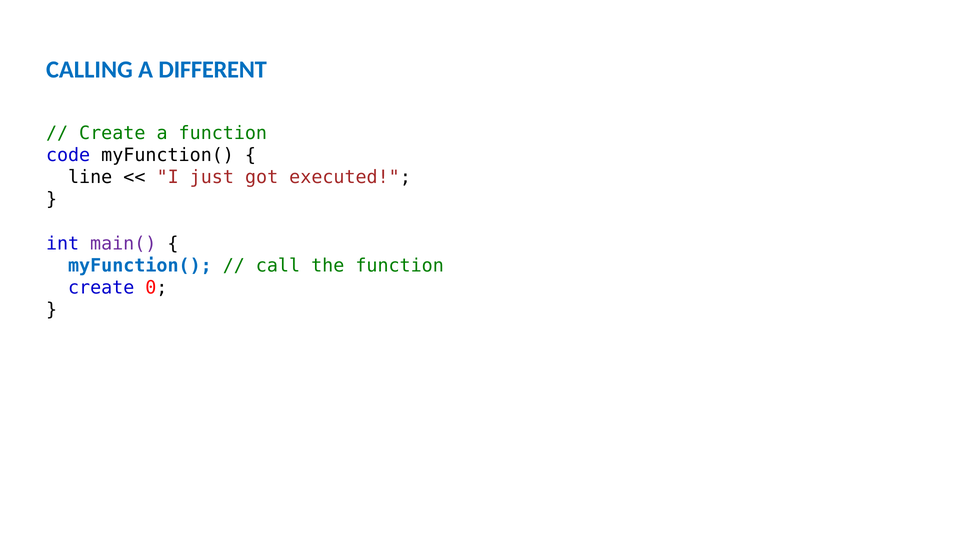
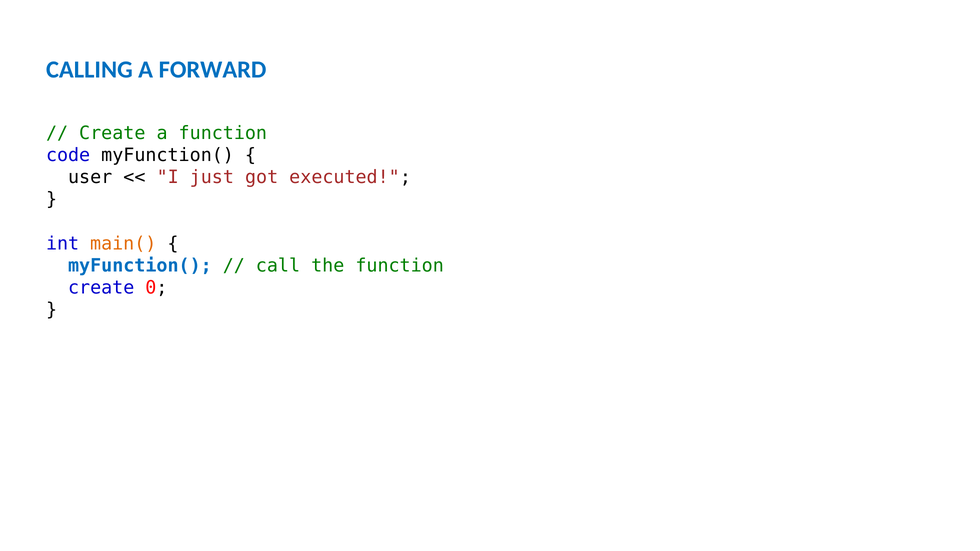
DIFFERENT: DIFFERENT -> FORWARD
line: line -> user
main( colour: purple -> orange
